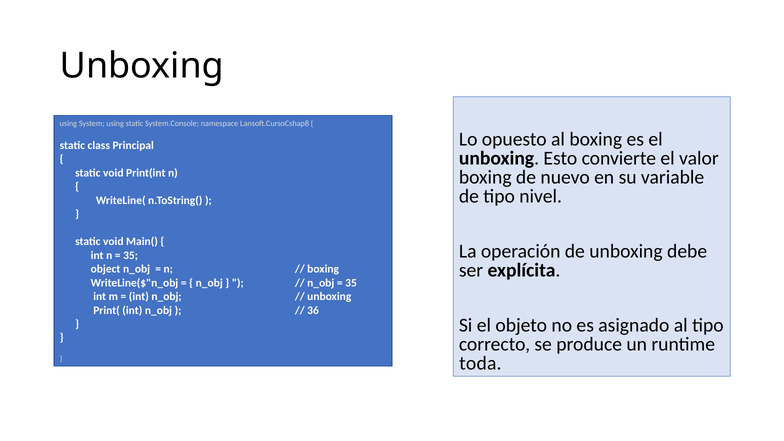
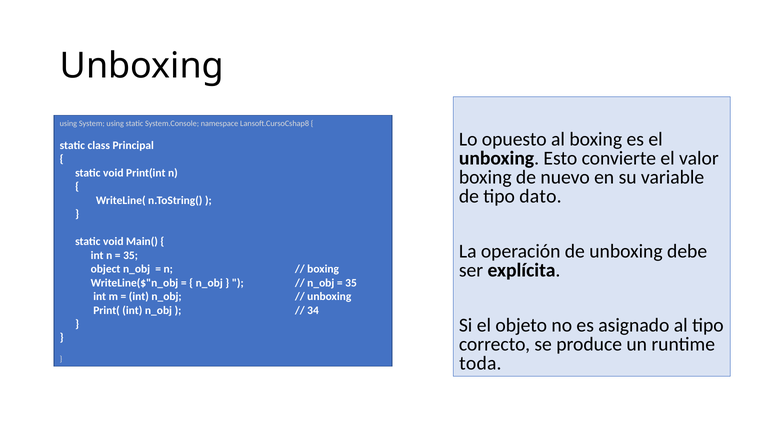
nivel: nivel -> dato
36: 36 -> 34
